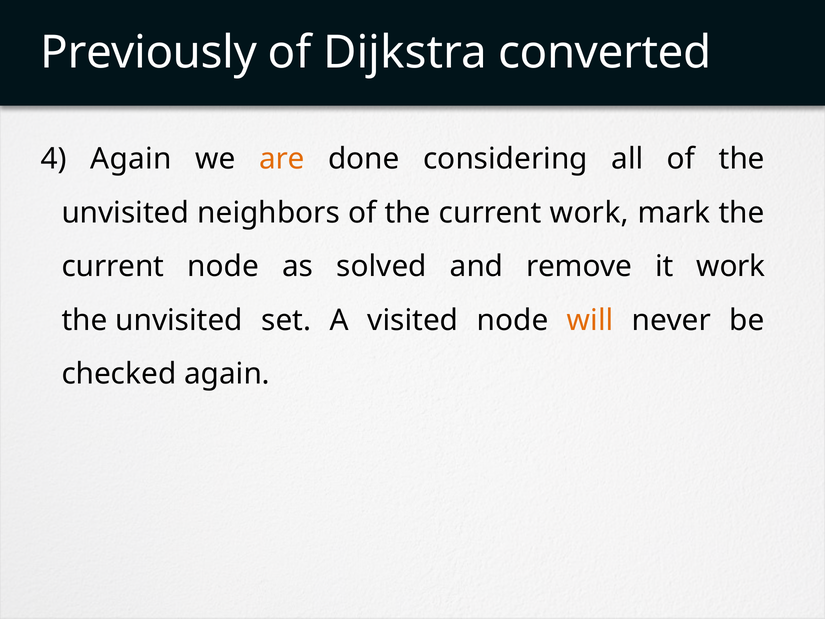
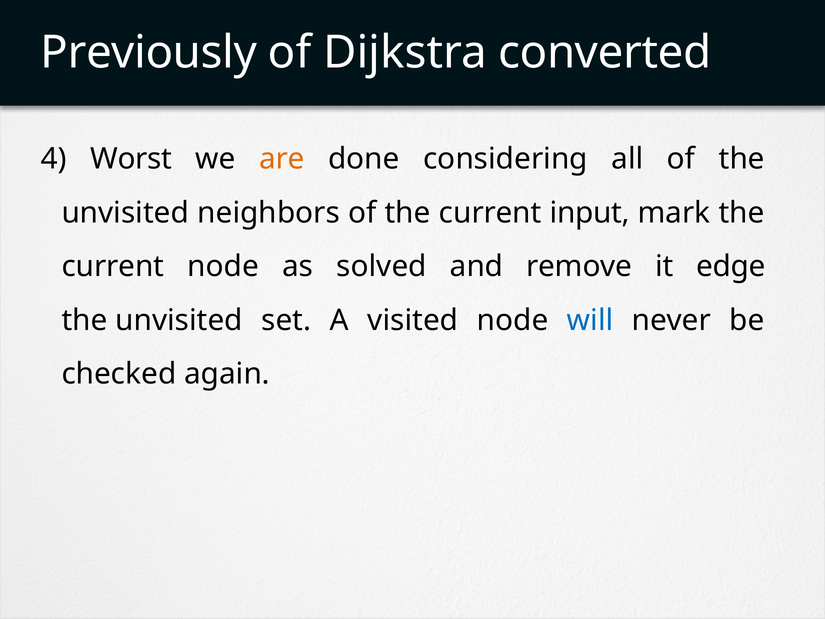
4 Again: Again -> Worst
current work: work -> input
it work: work -> edge
will colour: orange -> blue
